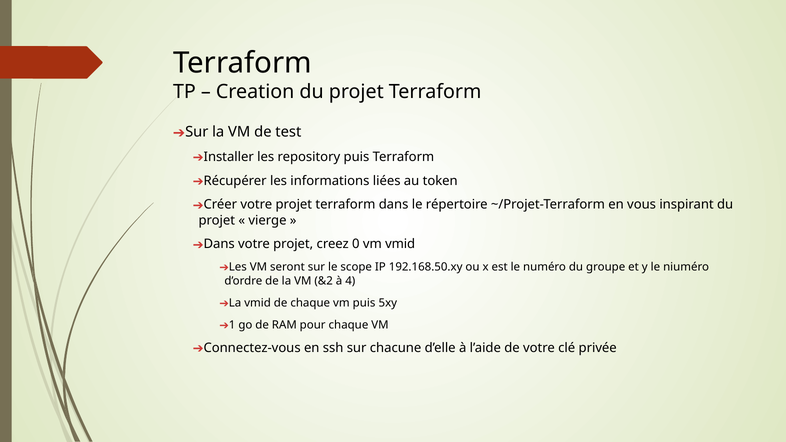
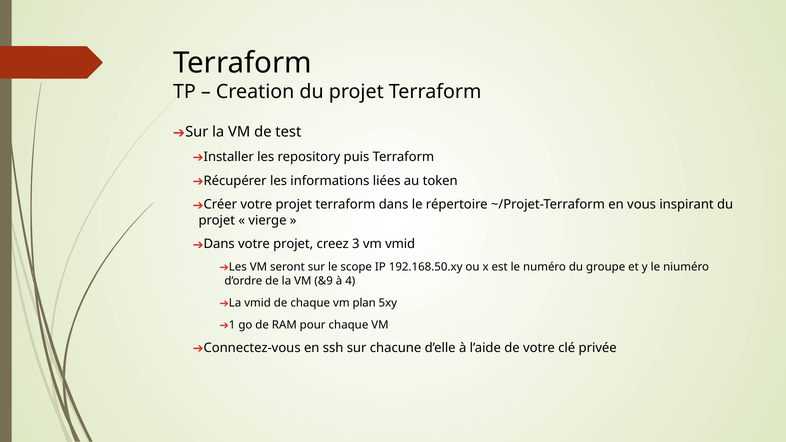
0: 0 -> 3
&2: &2 -> &9
vm puis: puis -> plan
